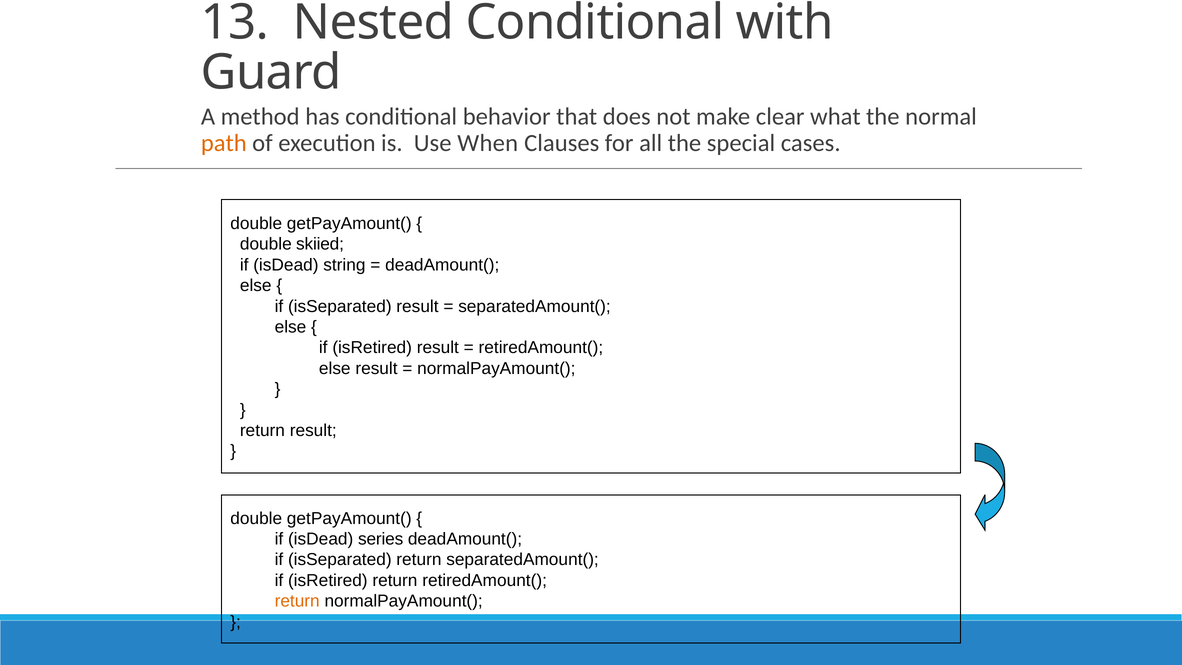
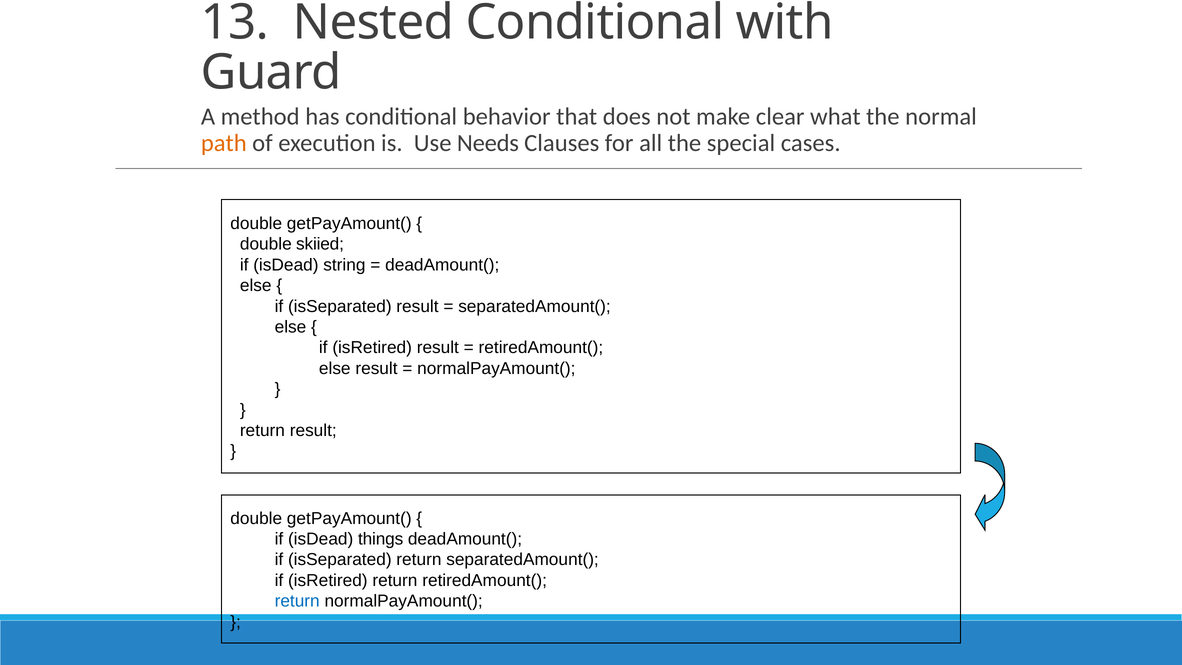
When: When -> Needs
series: series -> things
return at (297, 601) colour: orange -> blue
